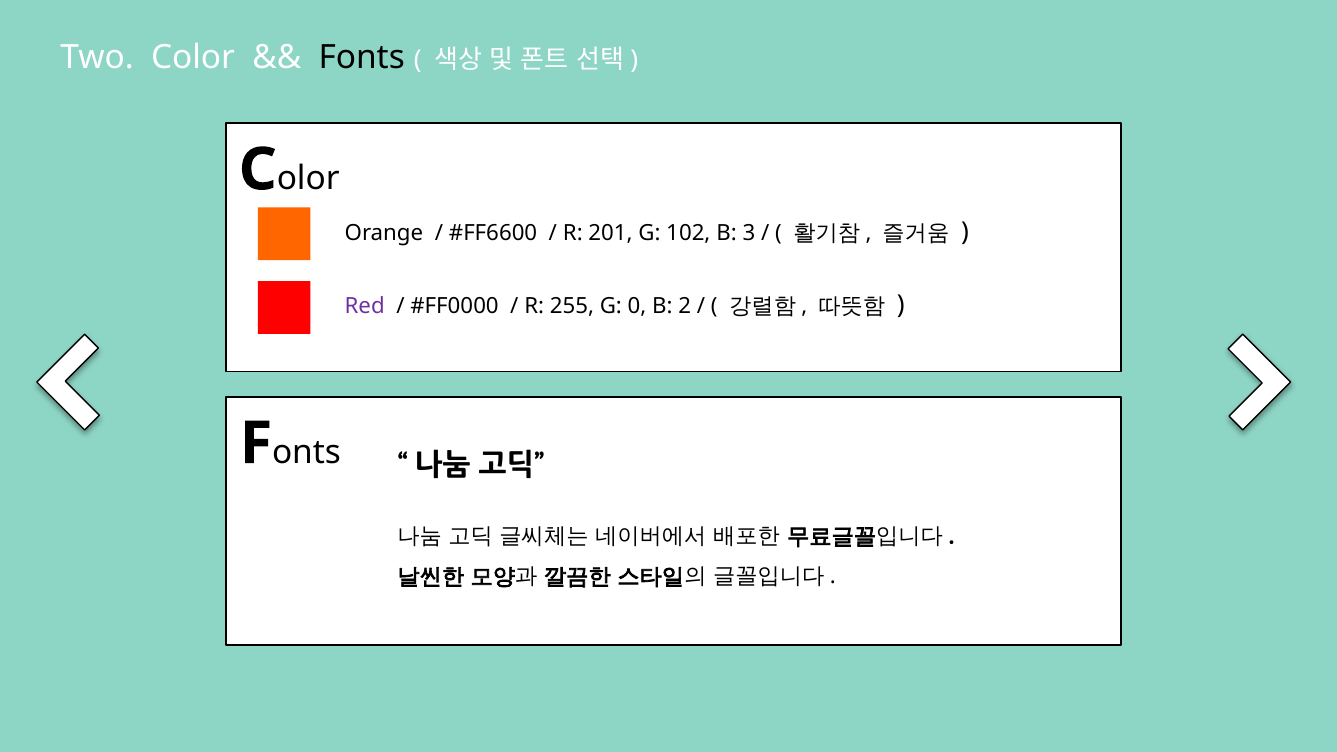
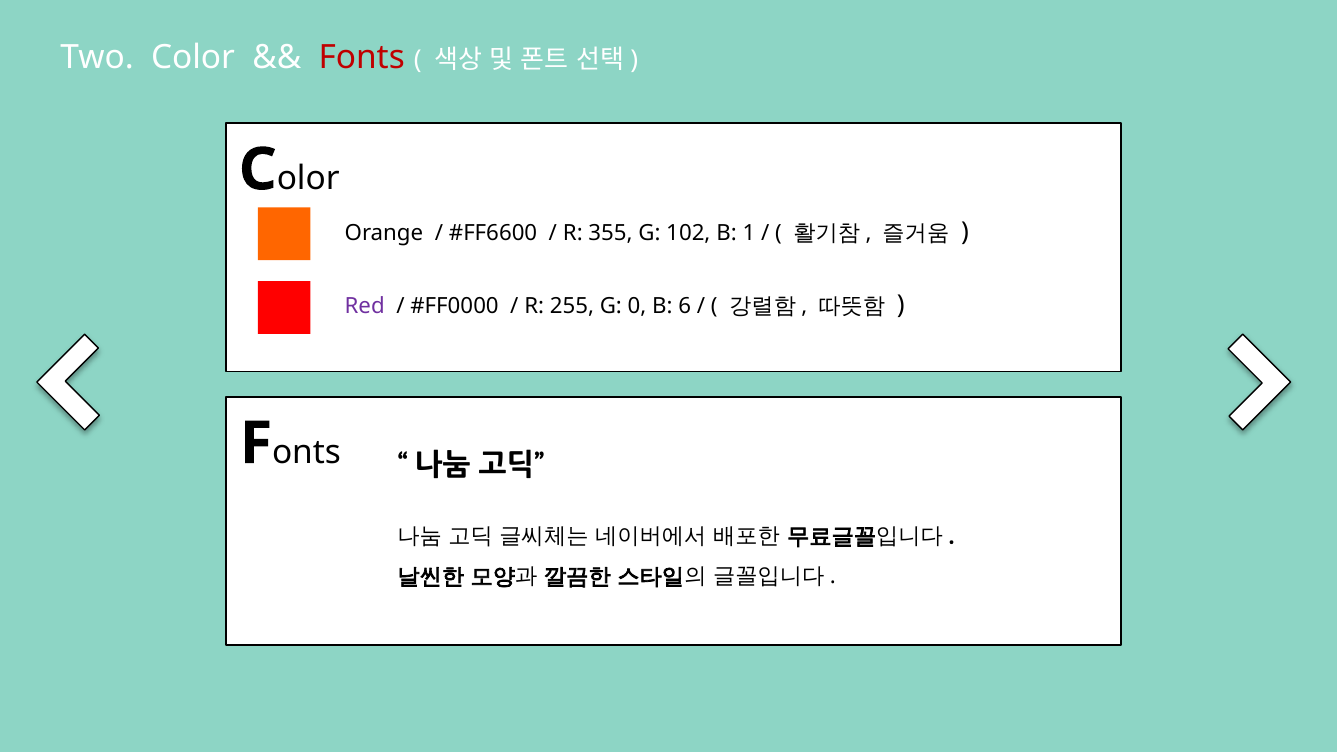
Fonts colour: black -> red
201: 201 -> 355
3: 3 -> 1
2: 2 -> 6
